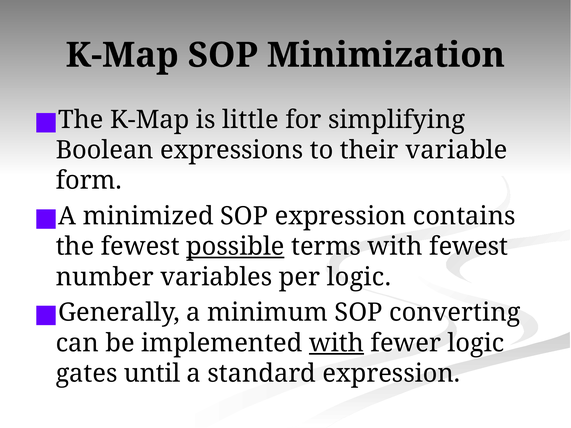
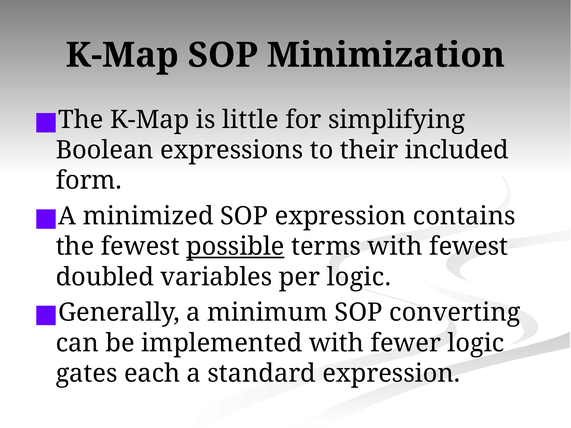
variable: variable -> included
number: number -> doubled
with at (337, 343) underline: present -> none
until: until -> each
